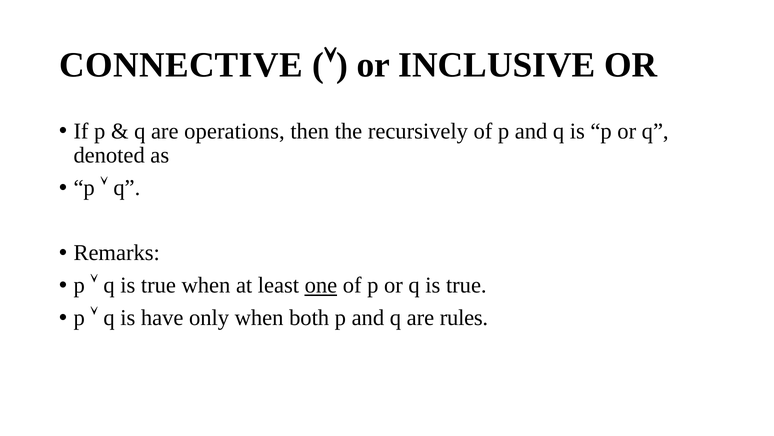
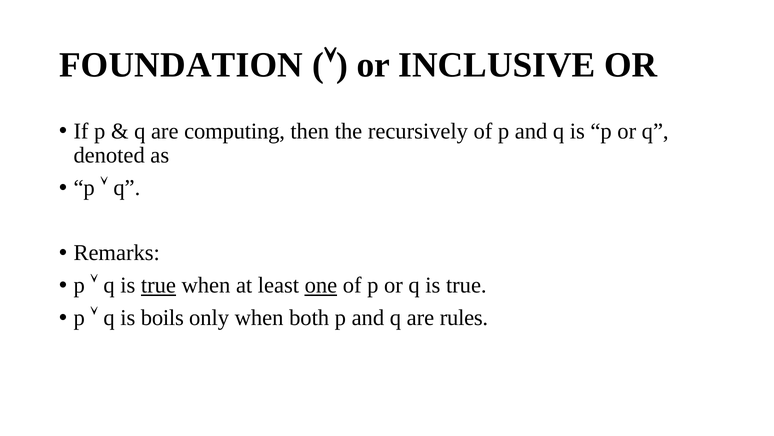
CONNECTIVE: CONNECTIVE -> FOUNDATION
operations: operations -> computing
true at (158, 285) underline: none -> present
have: have -> boils
